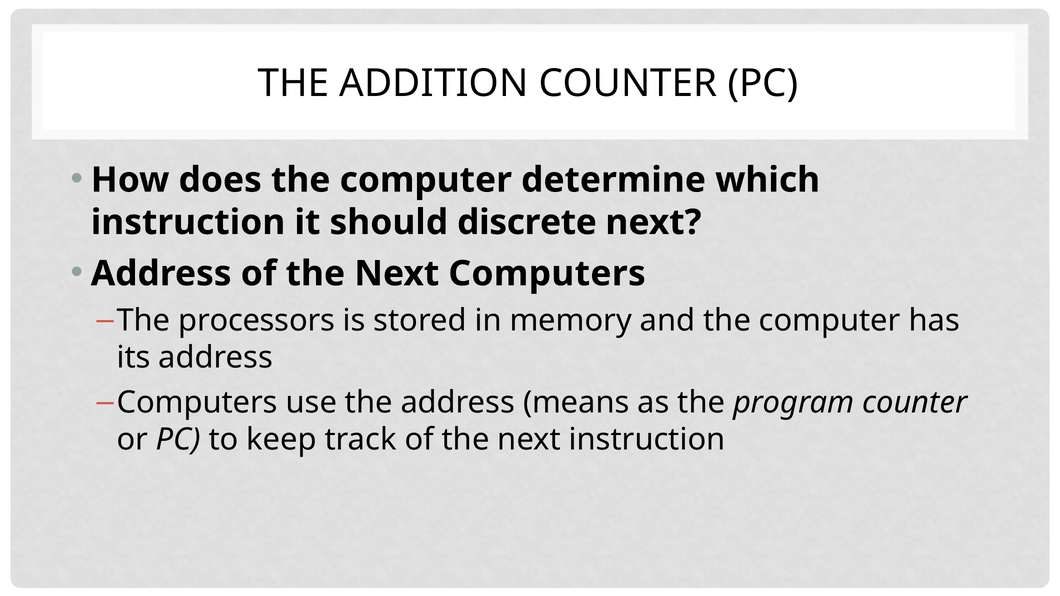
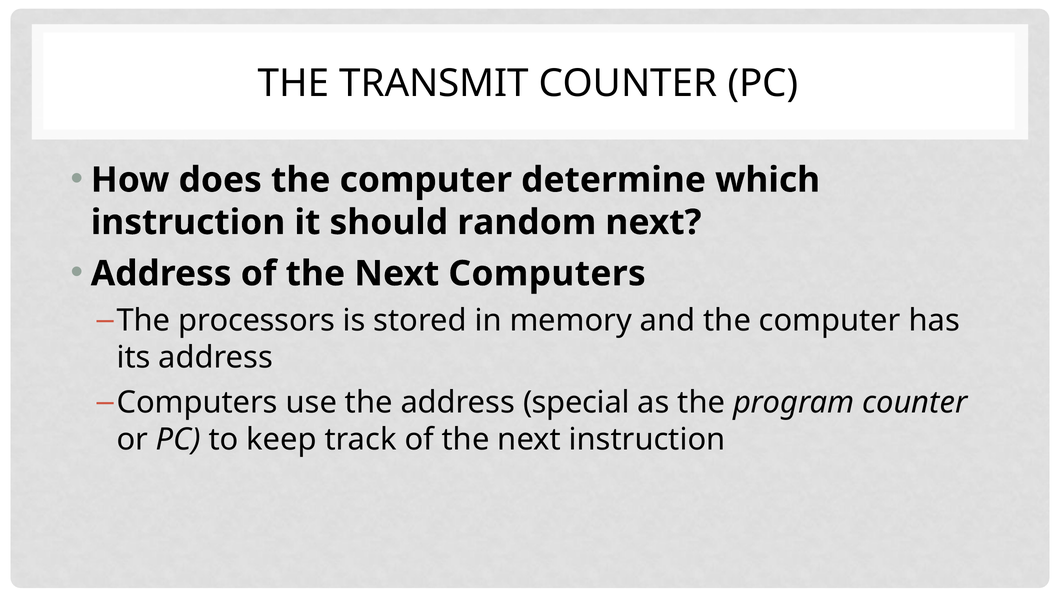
ADDITION: ADDITION -> TRANSMIT
discrete: discrete -> random
means: means -> special
